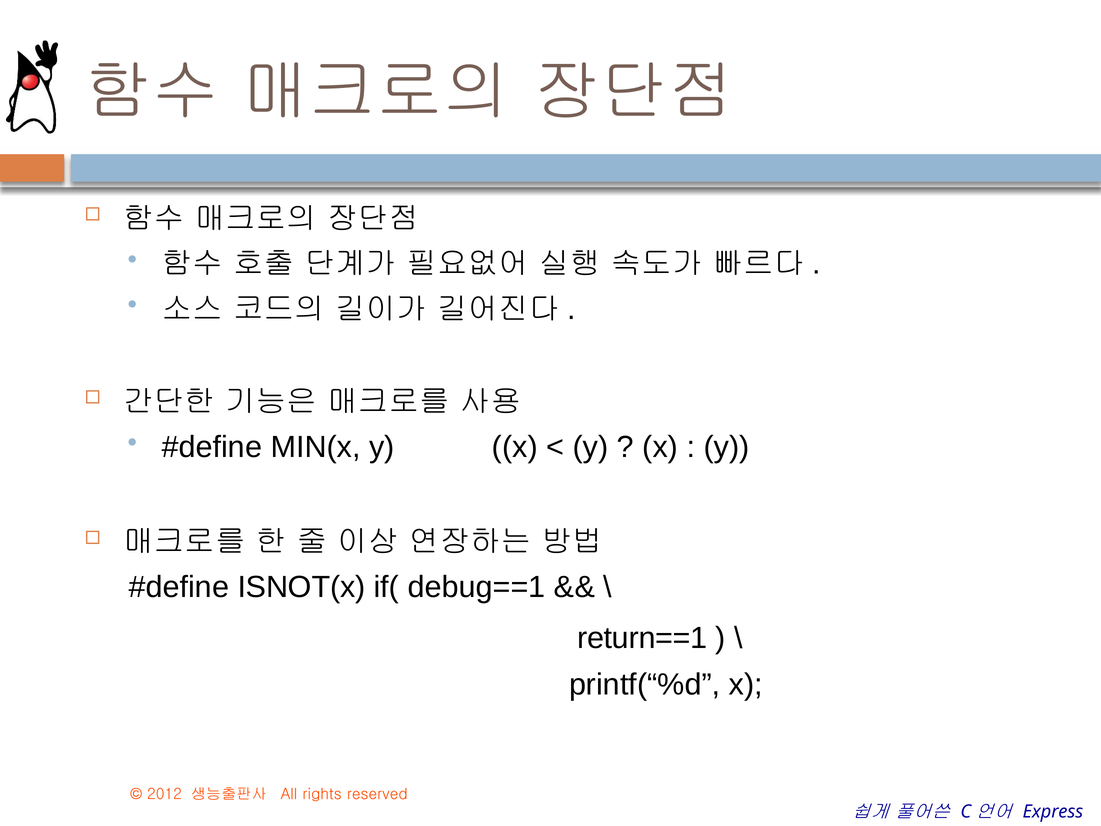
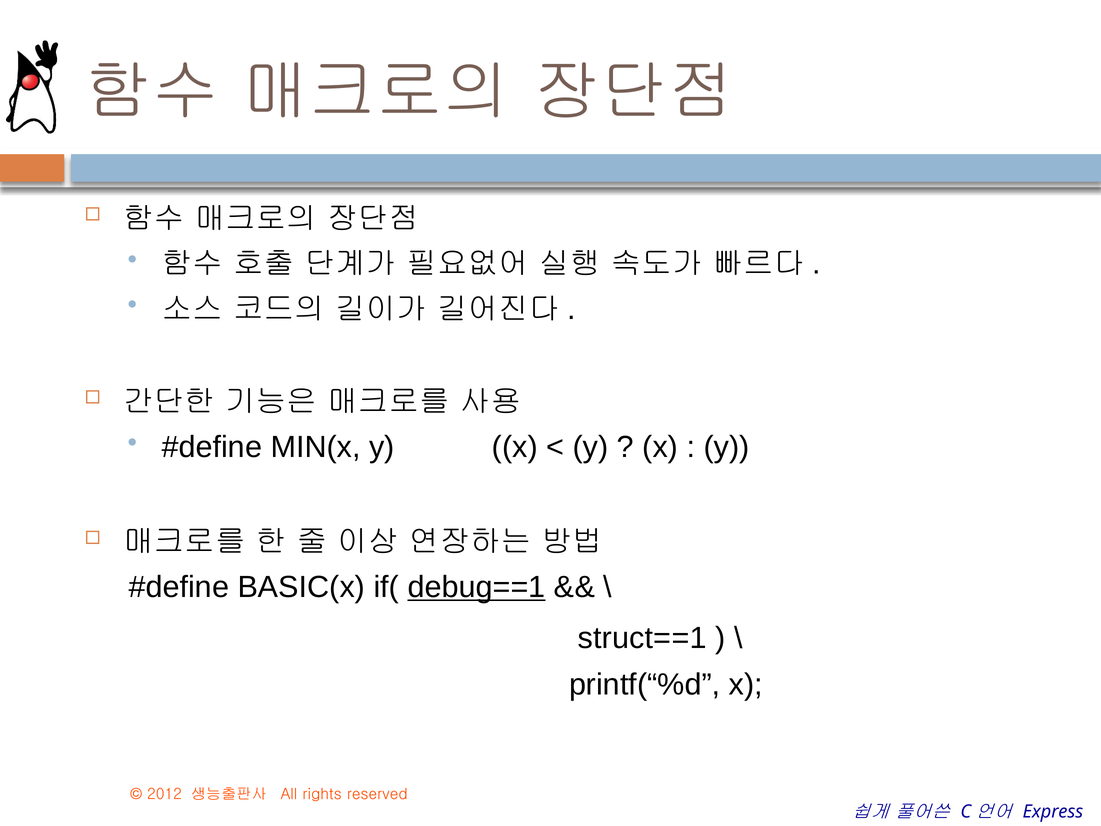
ISNOT(x: ISNOT(x -> BASIC(x
debug==1 underline: none -> present
return==1: return==1 -> struct==1
